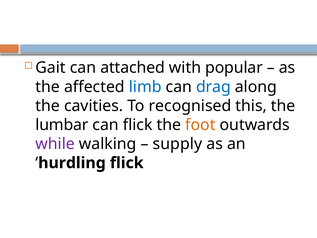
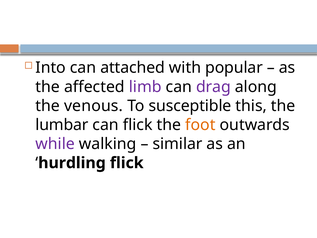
Gait: Gait -> Into
limb colour: blue -> purple
drag colour: blue -> purple
cavities: cavities -> venous
recognised: recognised -> susceptible
supply: supply -> similar
